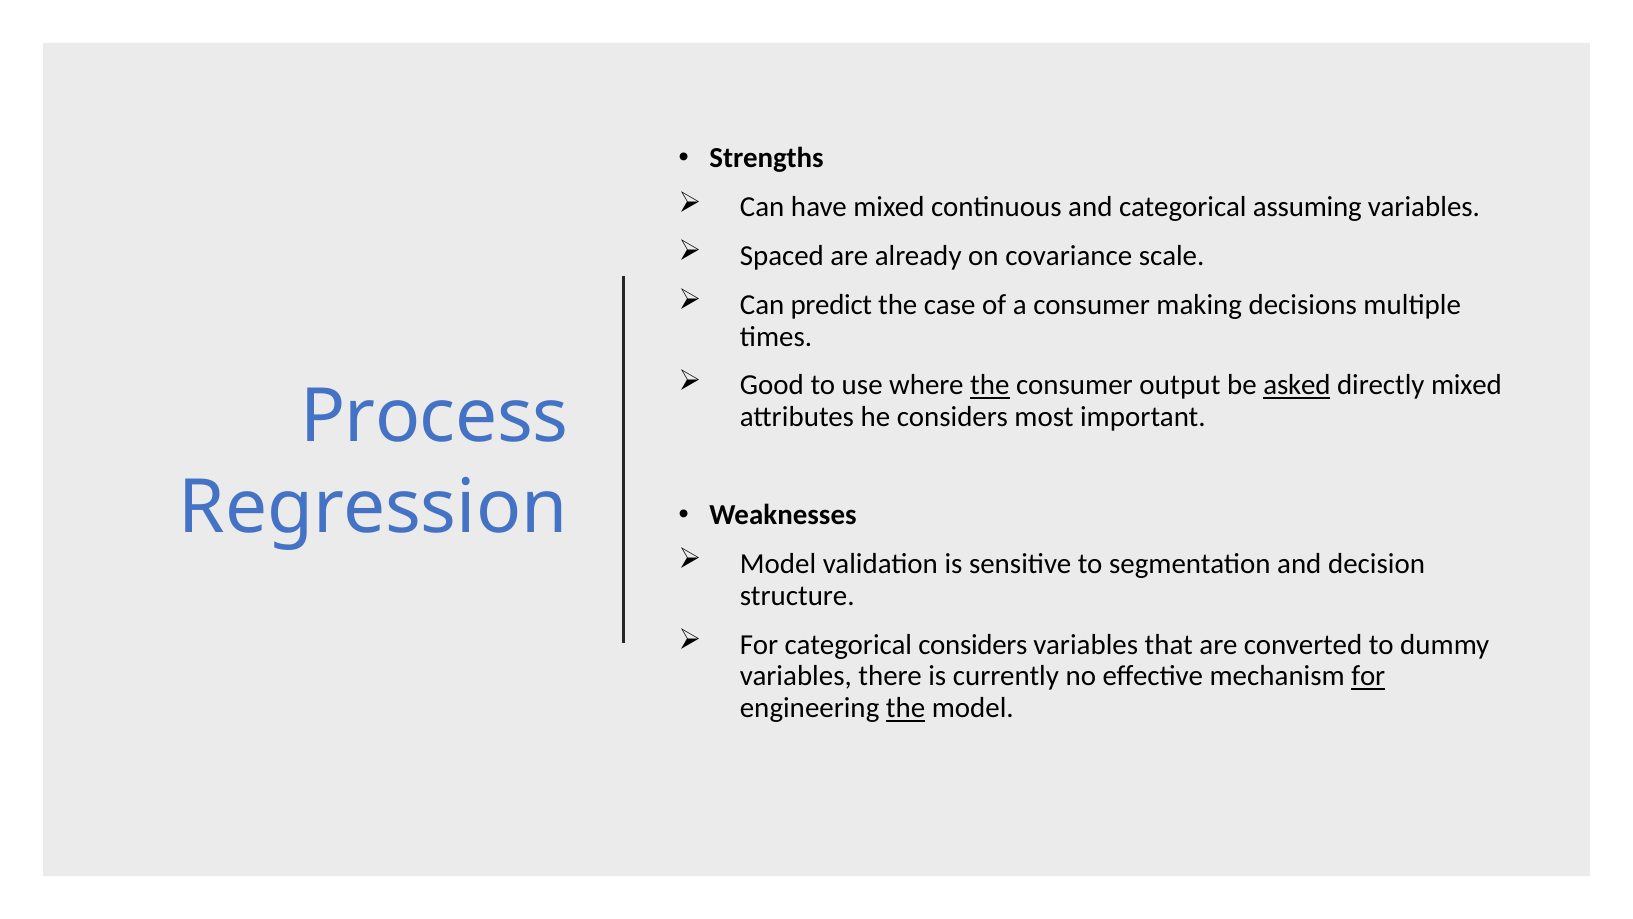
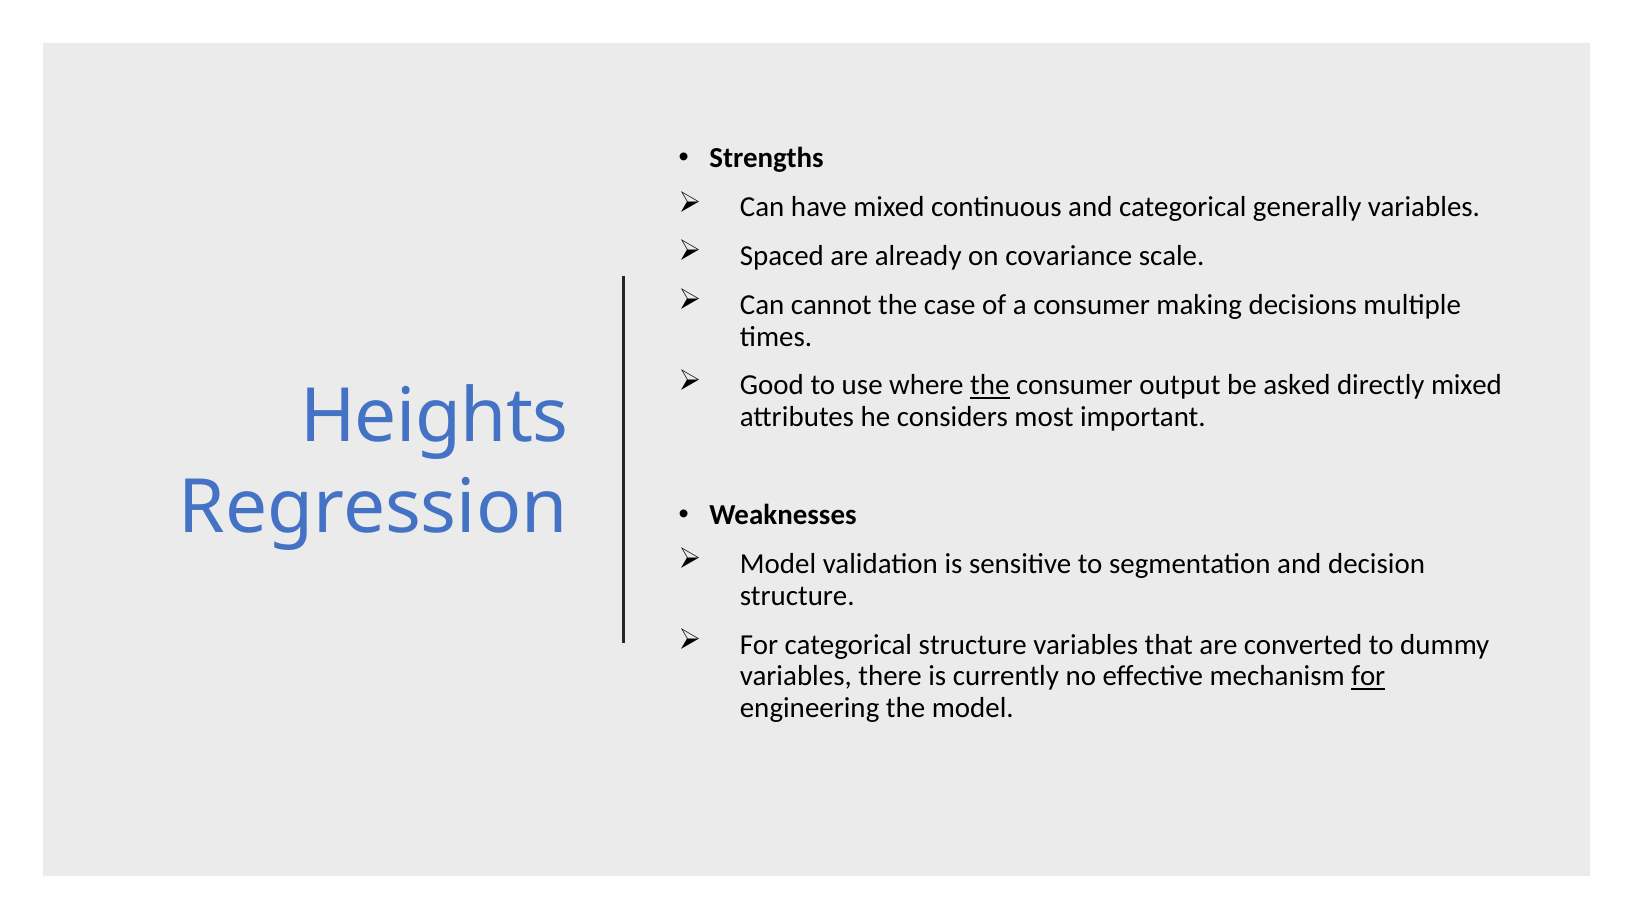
assuming: assuming -> generally
predict: predict -> cannot
asked underline: present -> none
Process: Process -> Heights
categorical considers: considers -> structure
the at (906, 708) underline: present -> none
